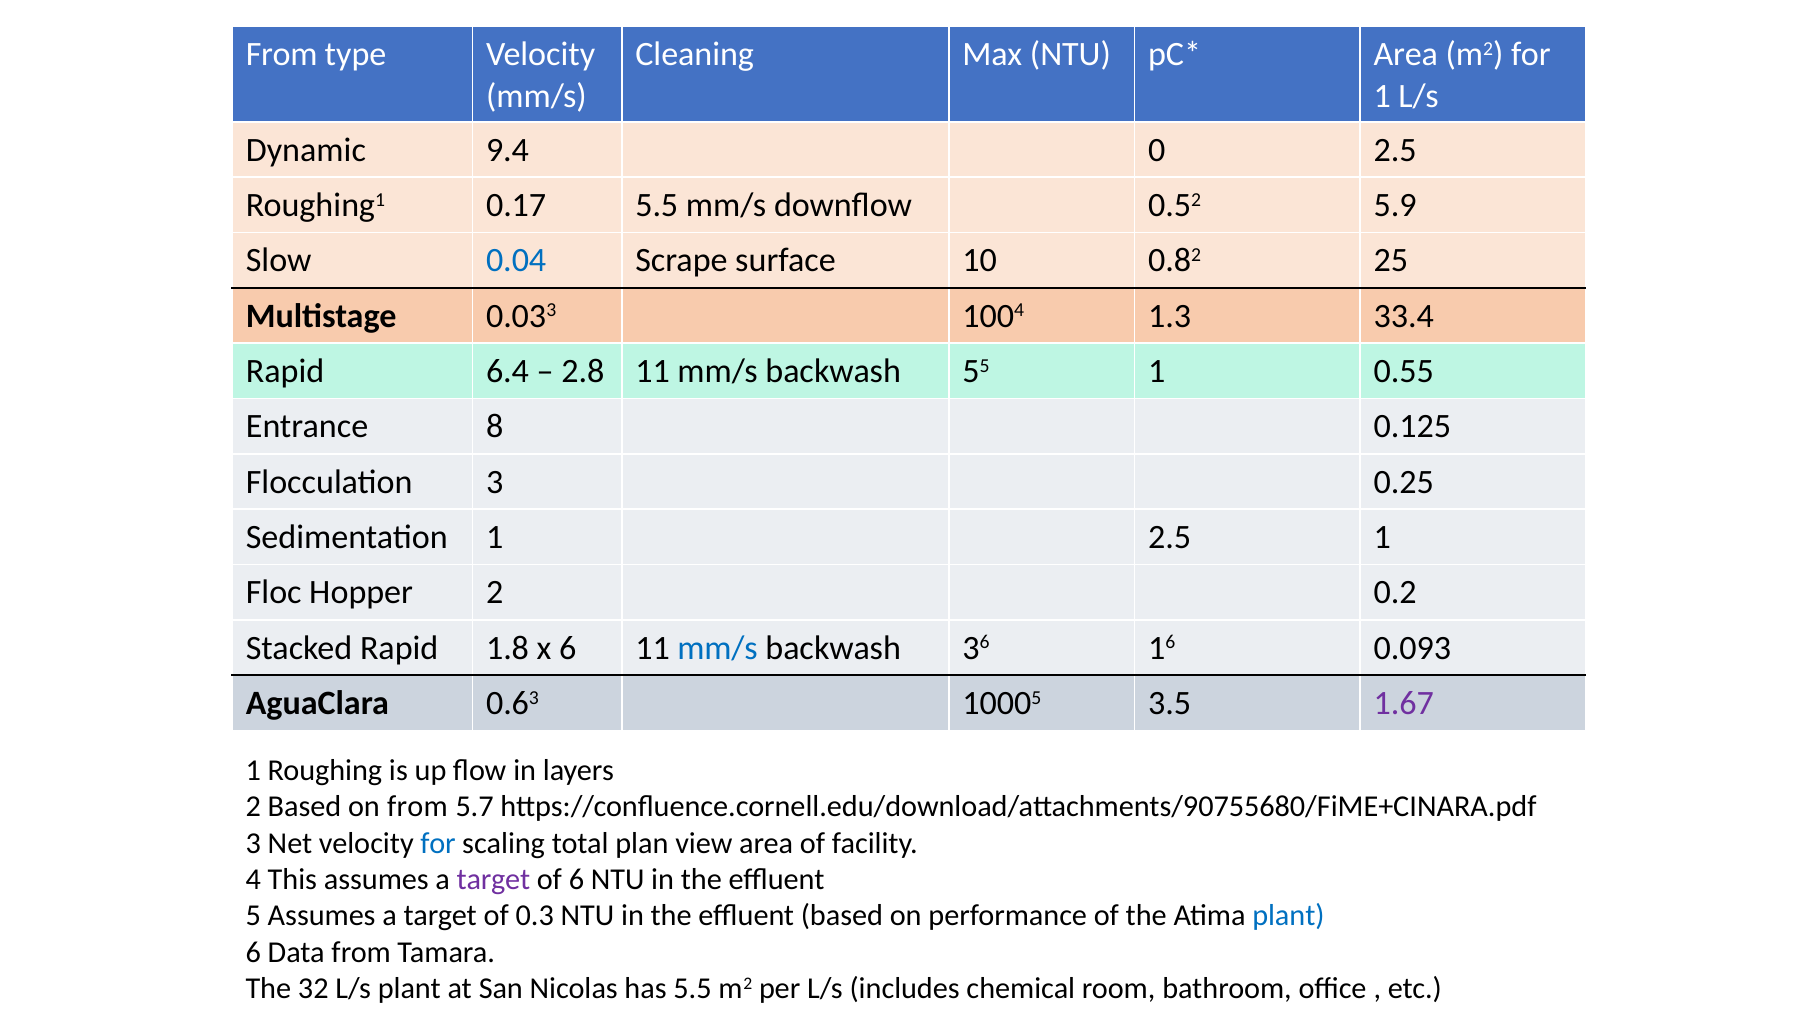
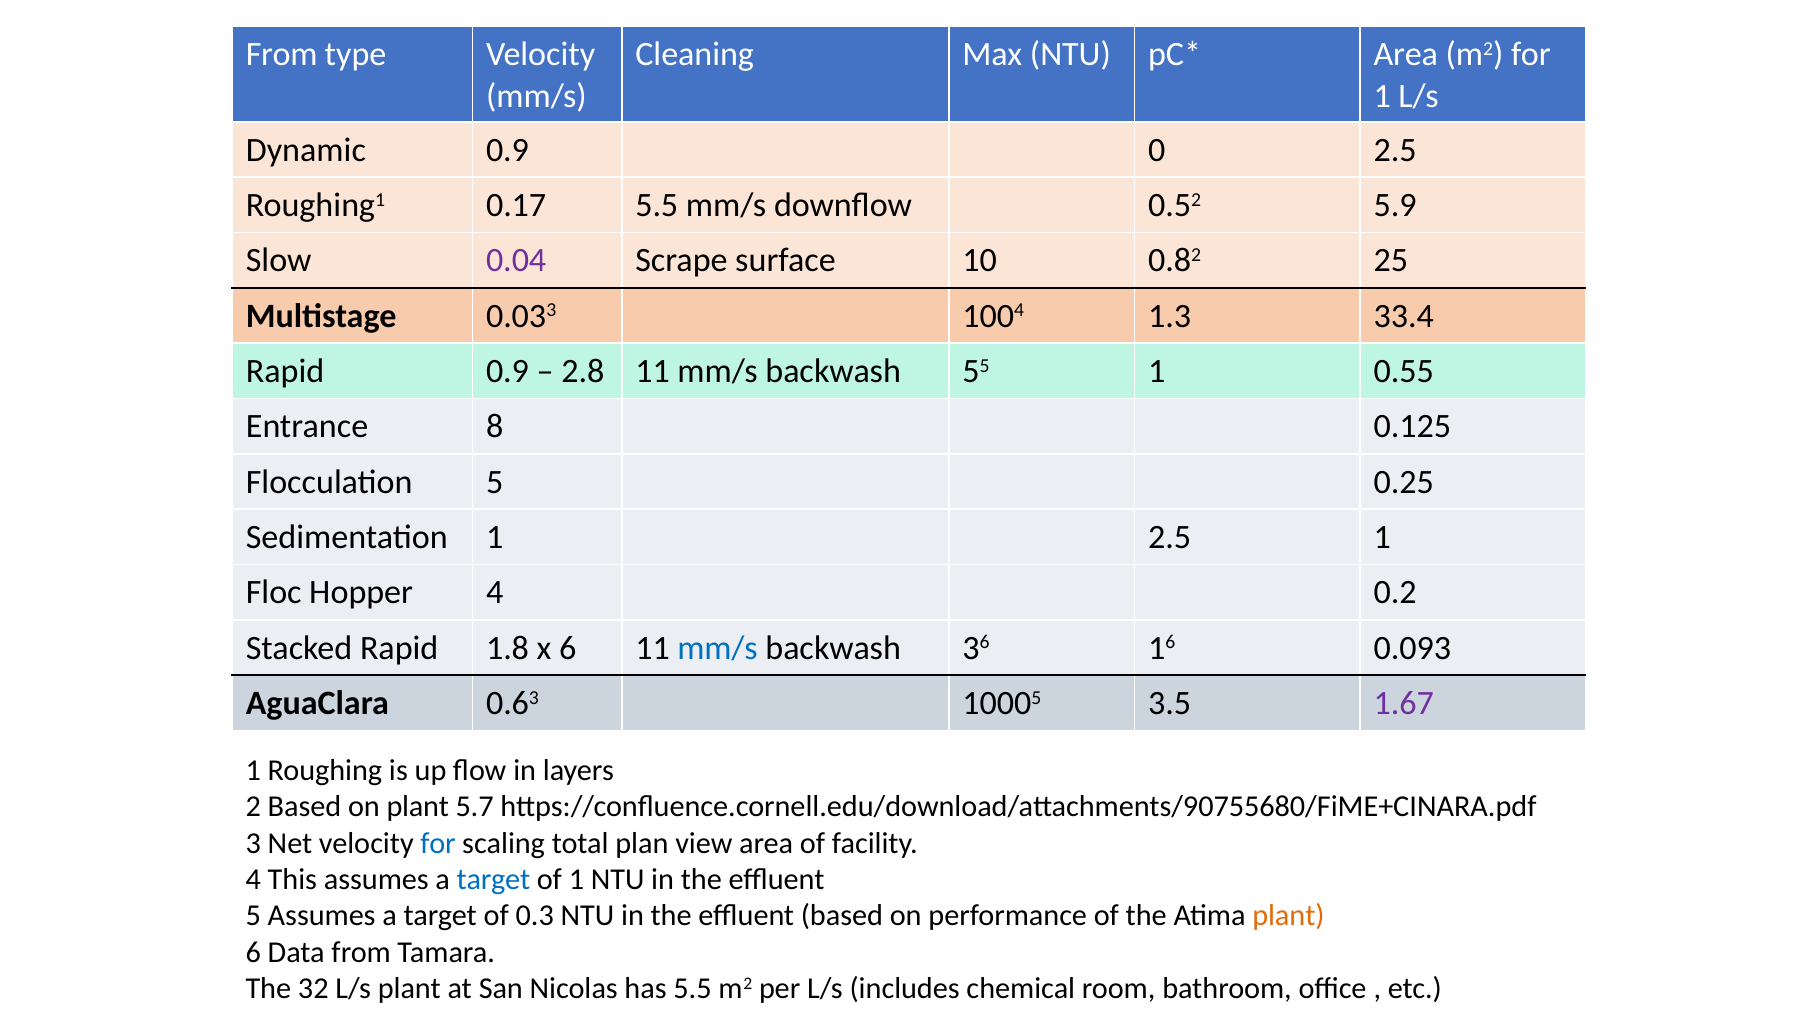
Dynamic 9.4: 9.4 -> 0.9
0.04 colour: blue -> purple
Rapid 6.4: 6.4 -> 0.9
Flocculation 3: 3 -> 5
Hopper 2: 2 -> 4
on from: from -> plant
target at (493, 879) colour: purple -> blue
of 6: 6 -> 1
plant at (1288, 916) colour: blue -> orange
